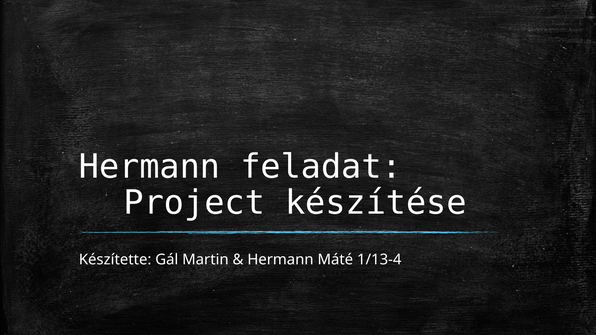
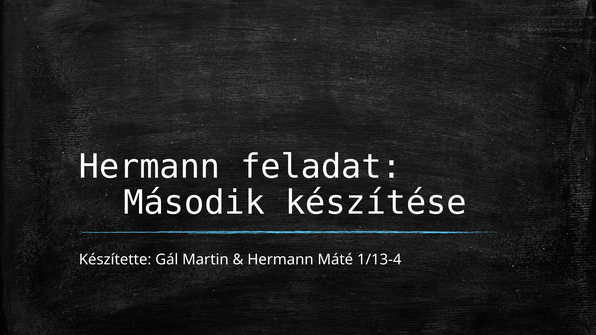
Project: Project -> Második
